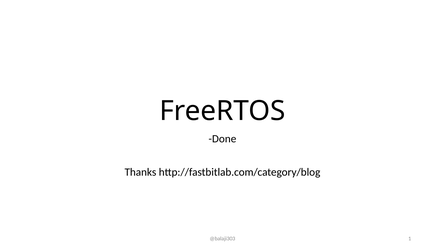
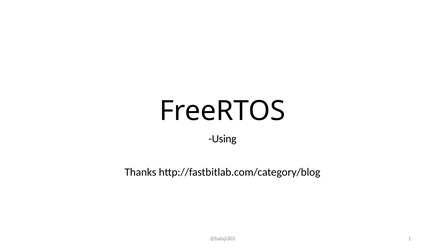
Done: Done -> Using
